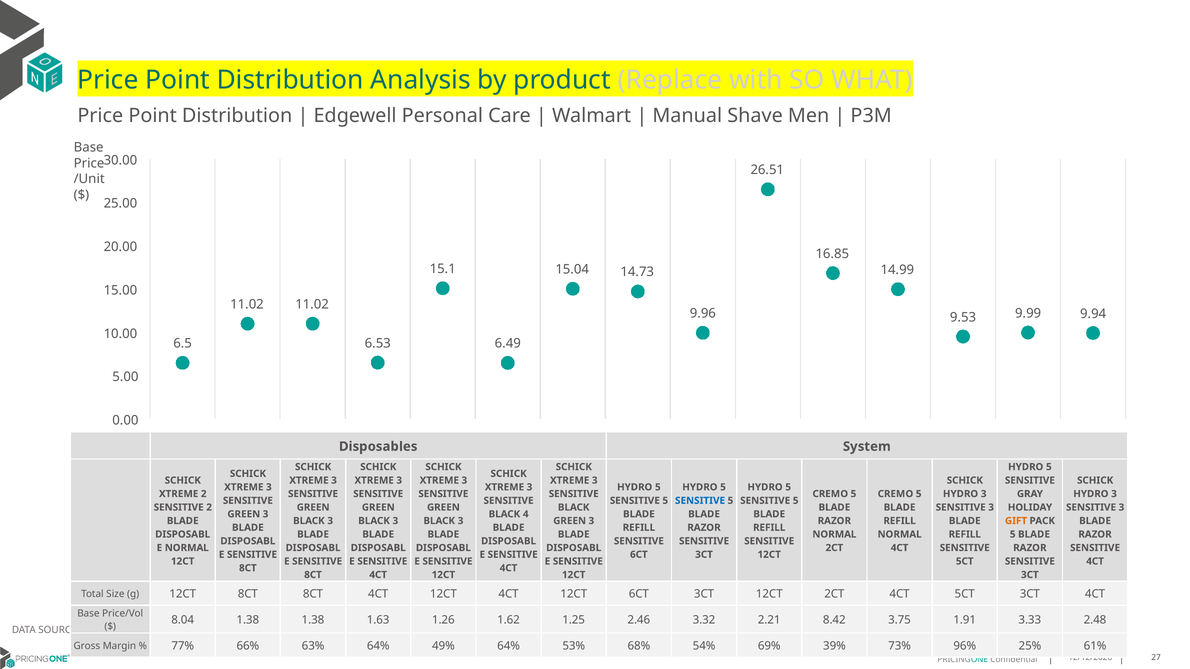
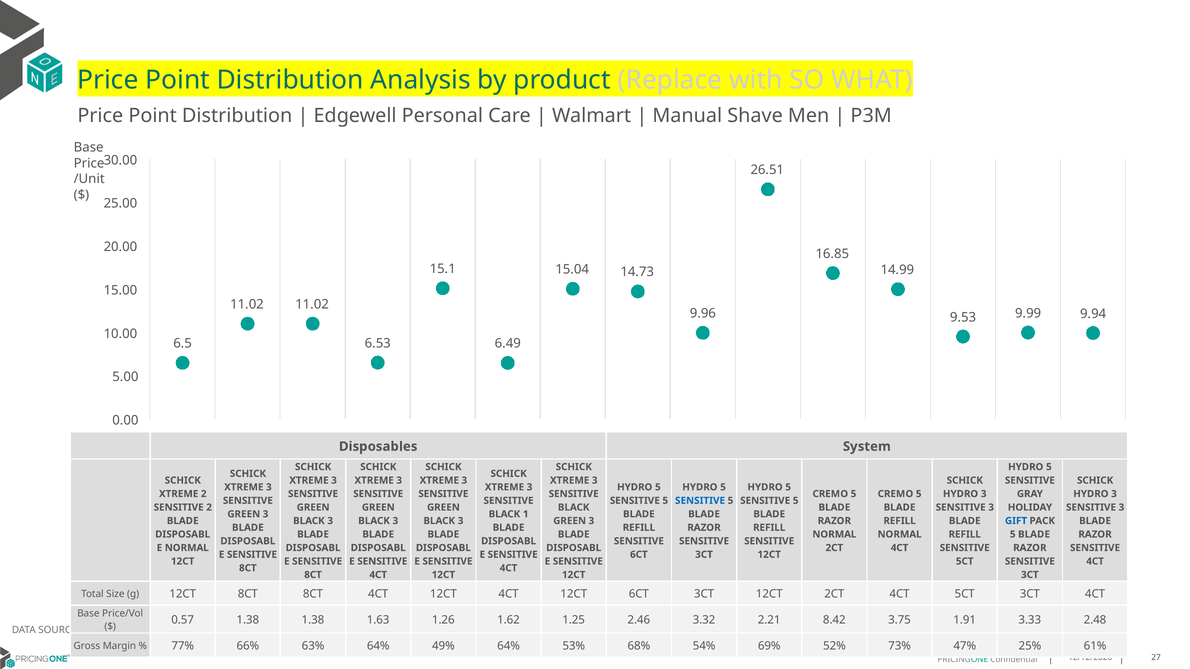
4: 4 -> 1
GIFT colour: orange -> blue
8.04: 8.04 -> 0.57
39%: 39% -> 52%
96%: 96% -> 47%
